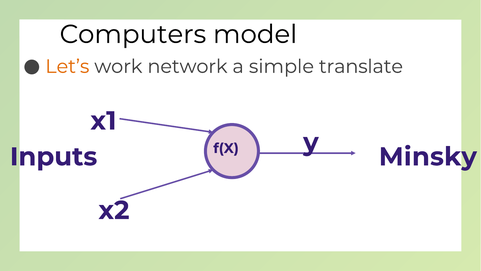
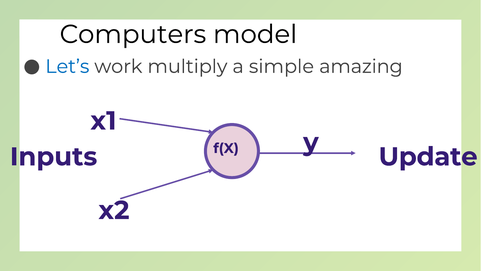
Let’s colour: orange -> blue
network: network -> multiply
translate: translate -> amazing
Minsky: Minsky -> Update
